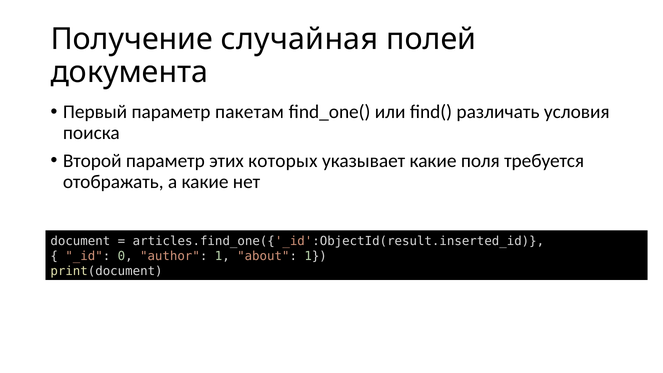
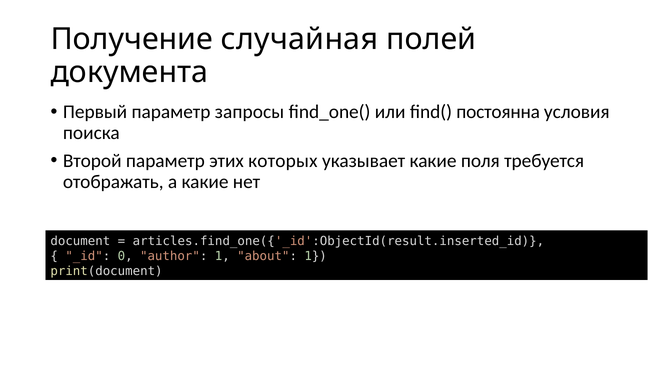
пакетам: пакетам -> запросы
различать: различать -> постоянна
